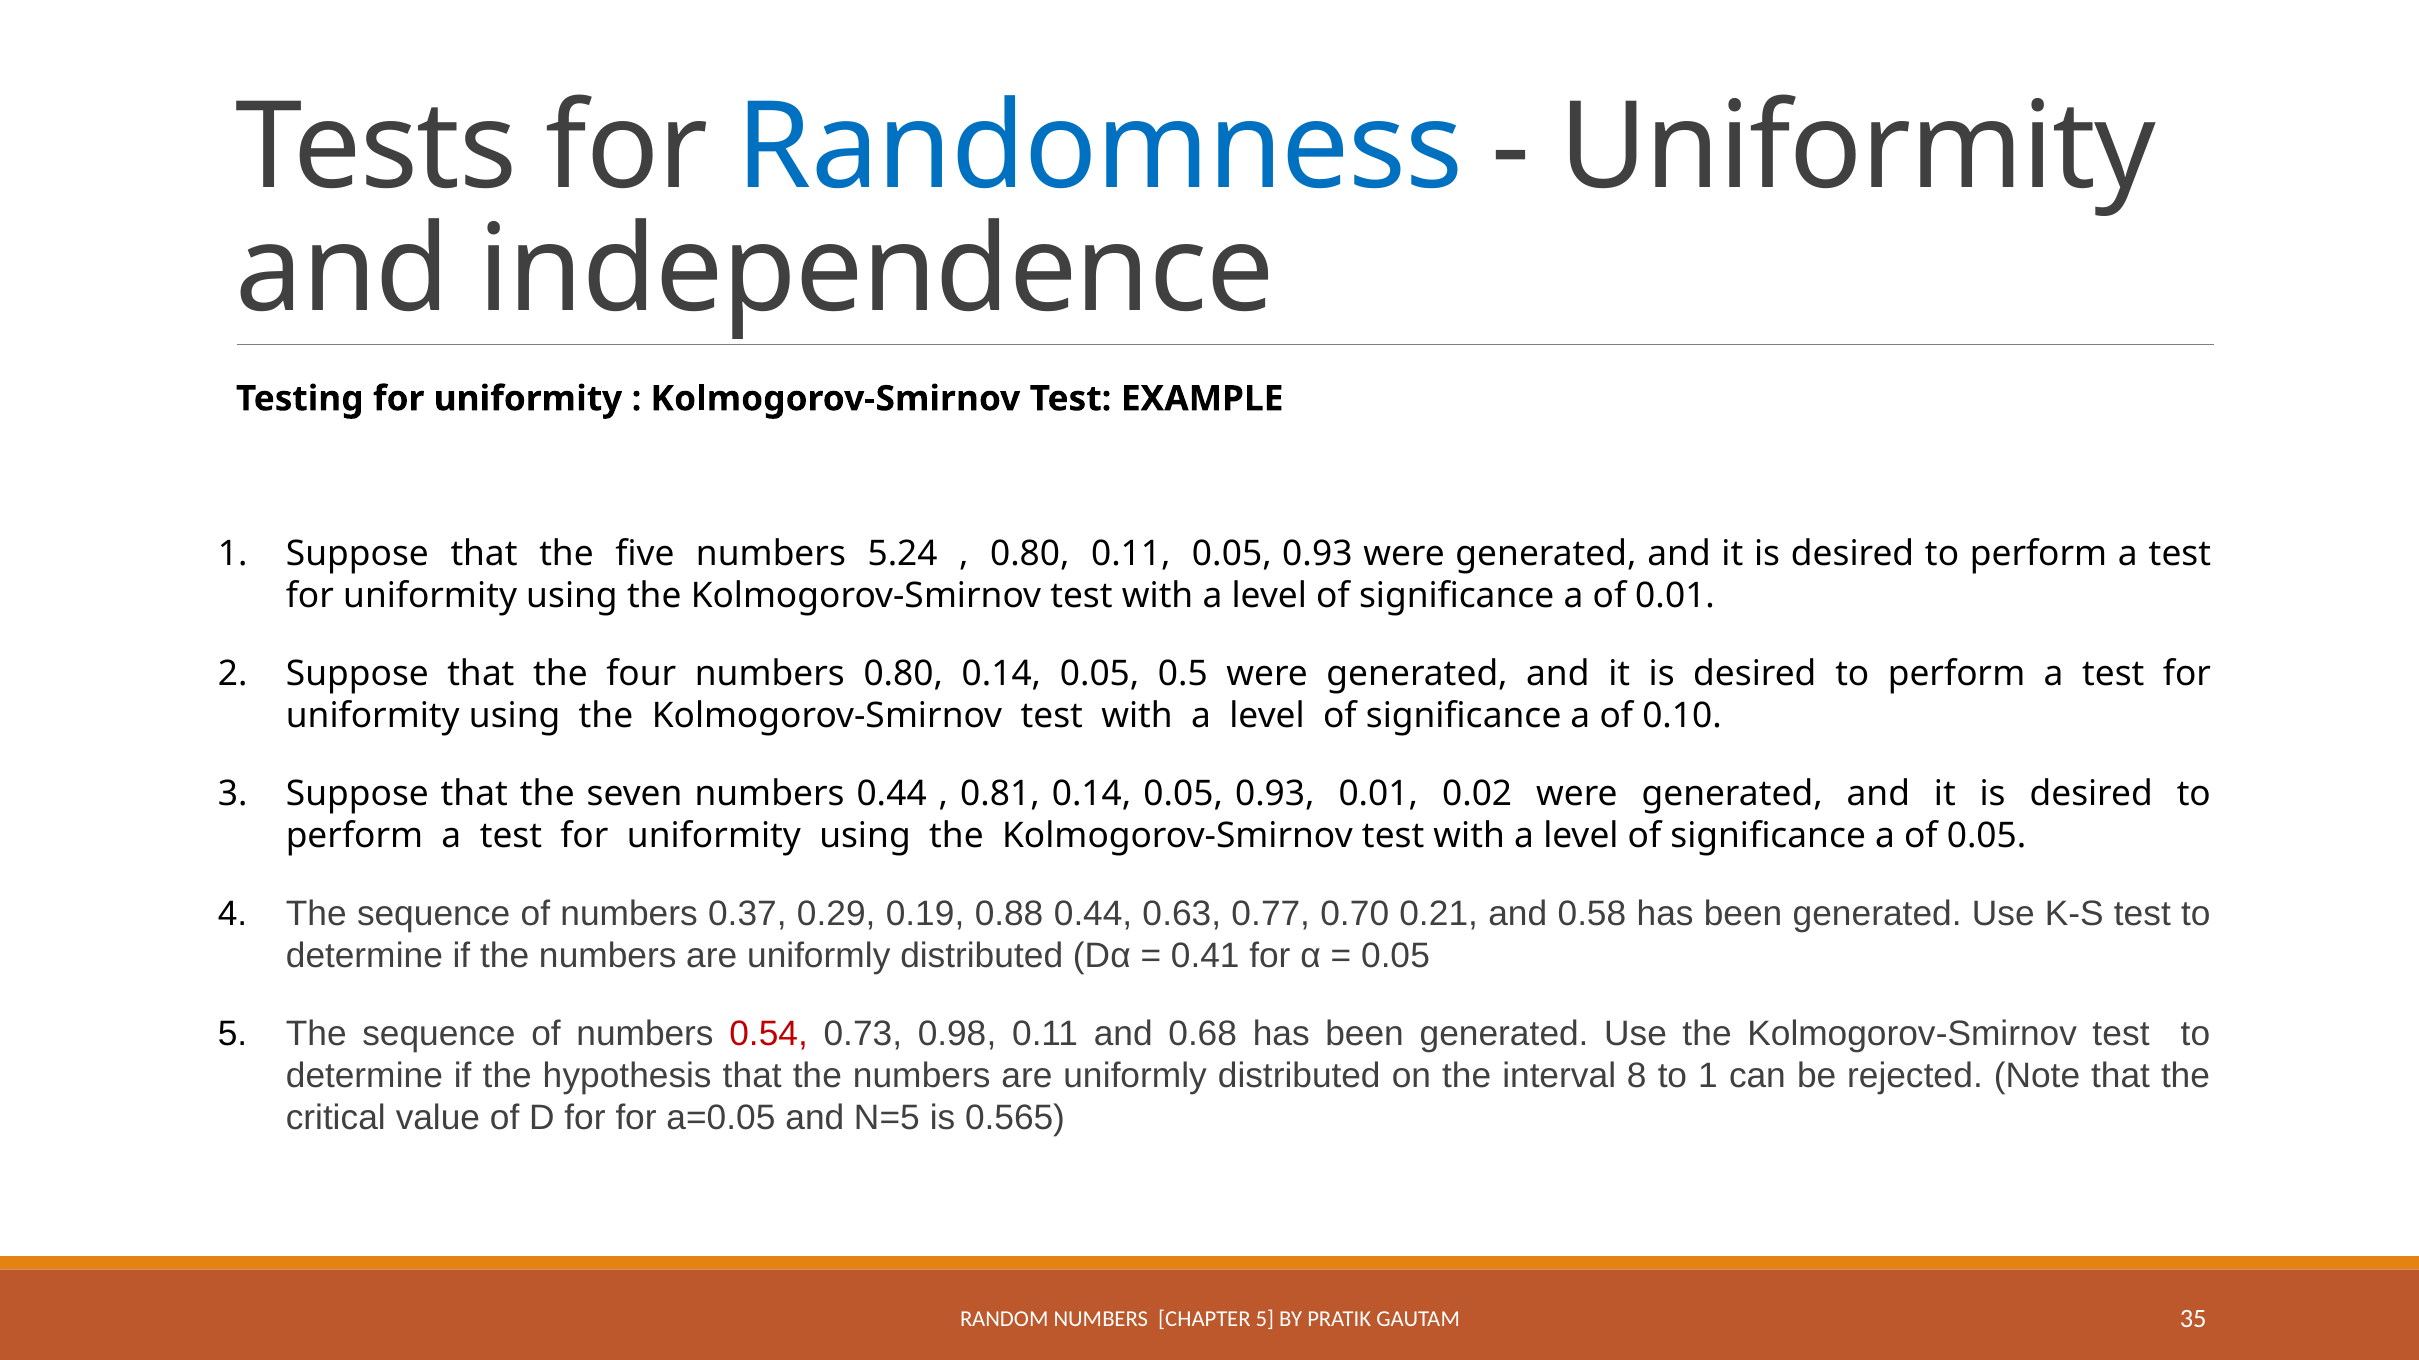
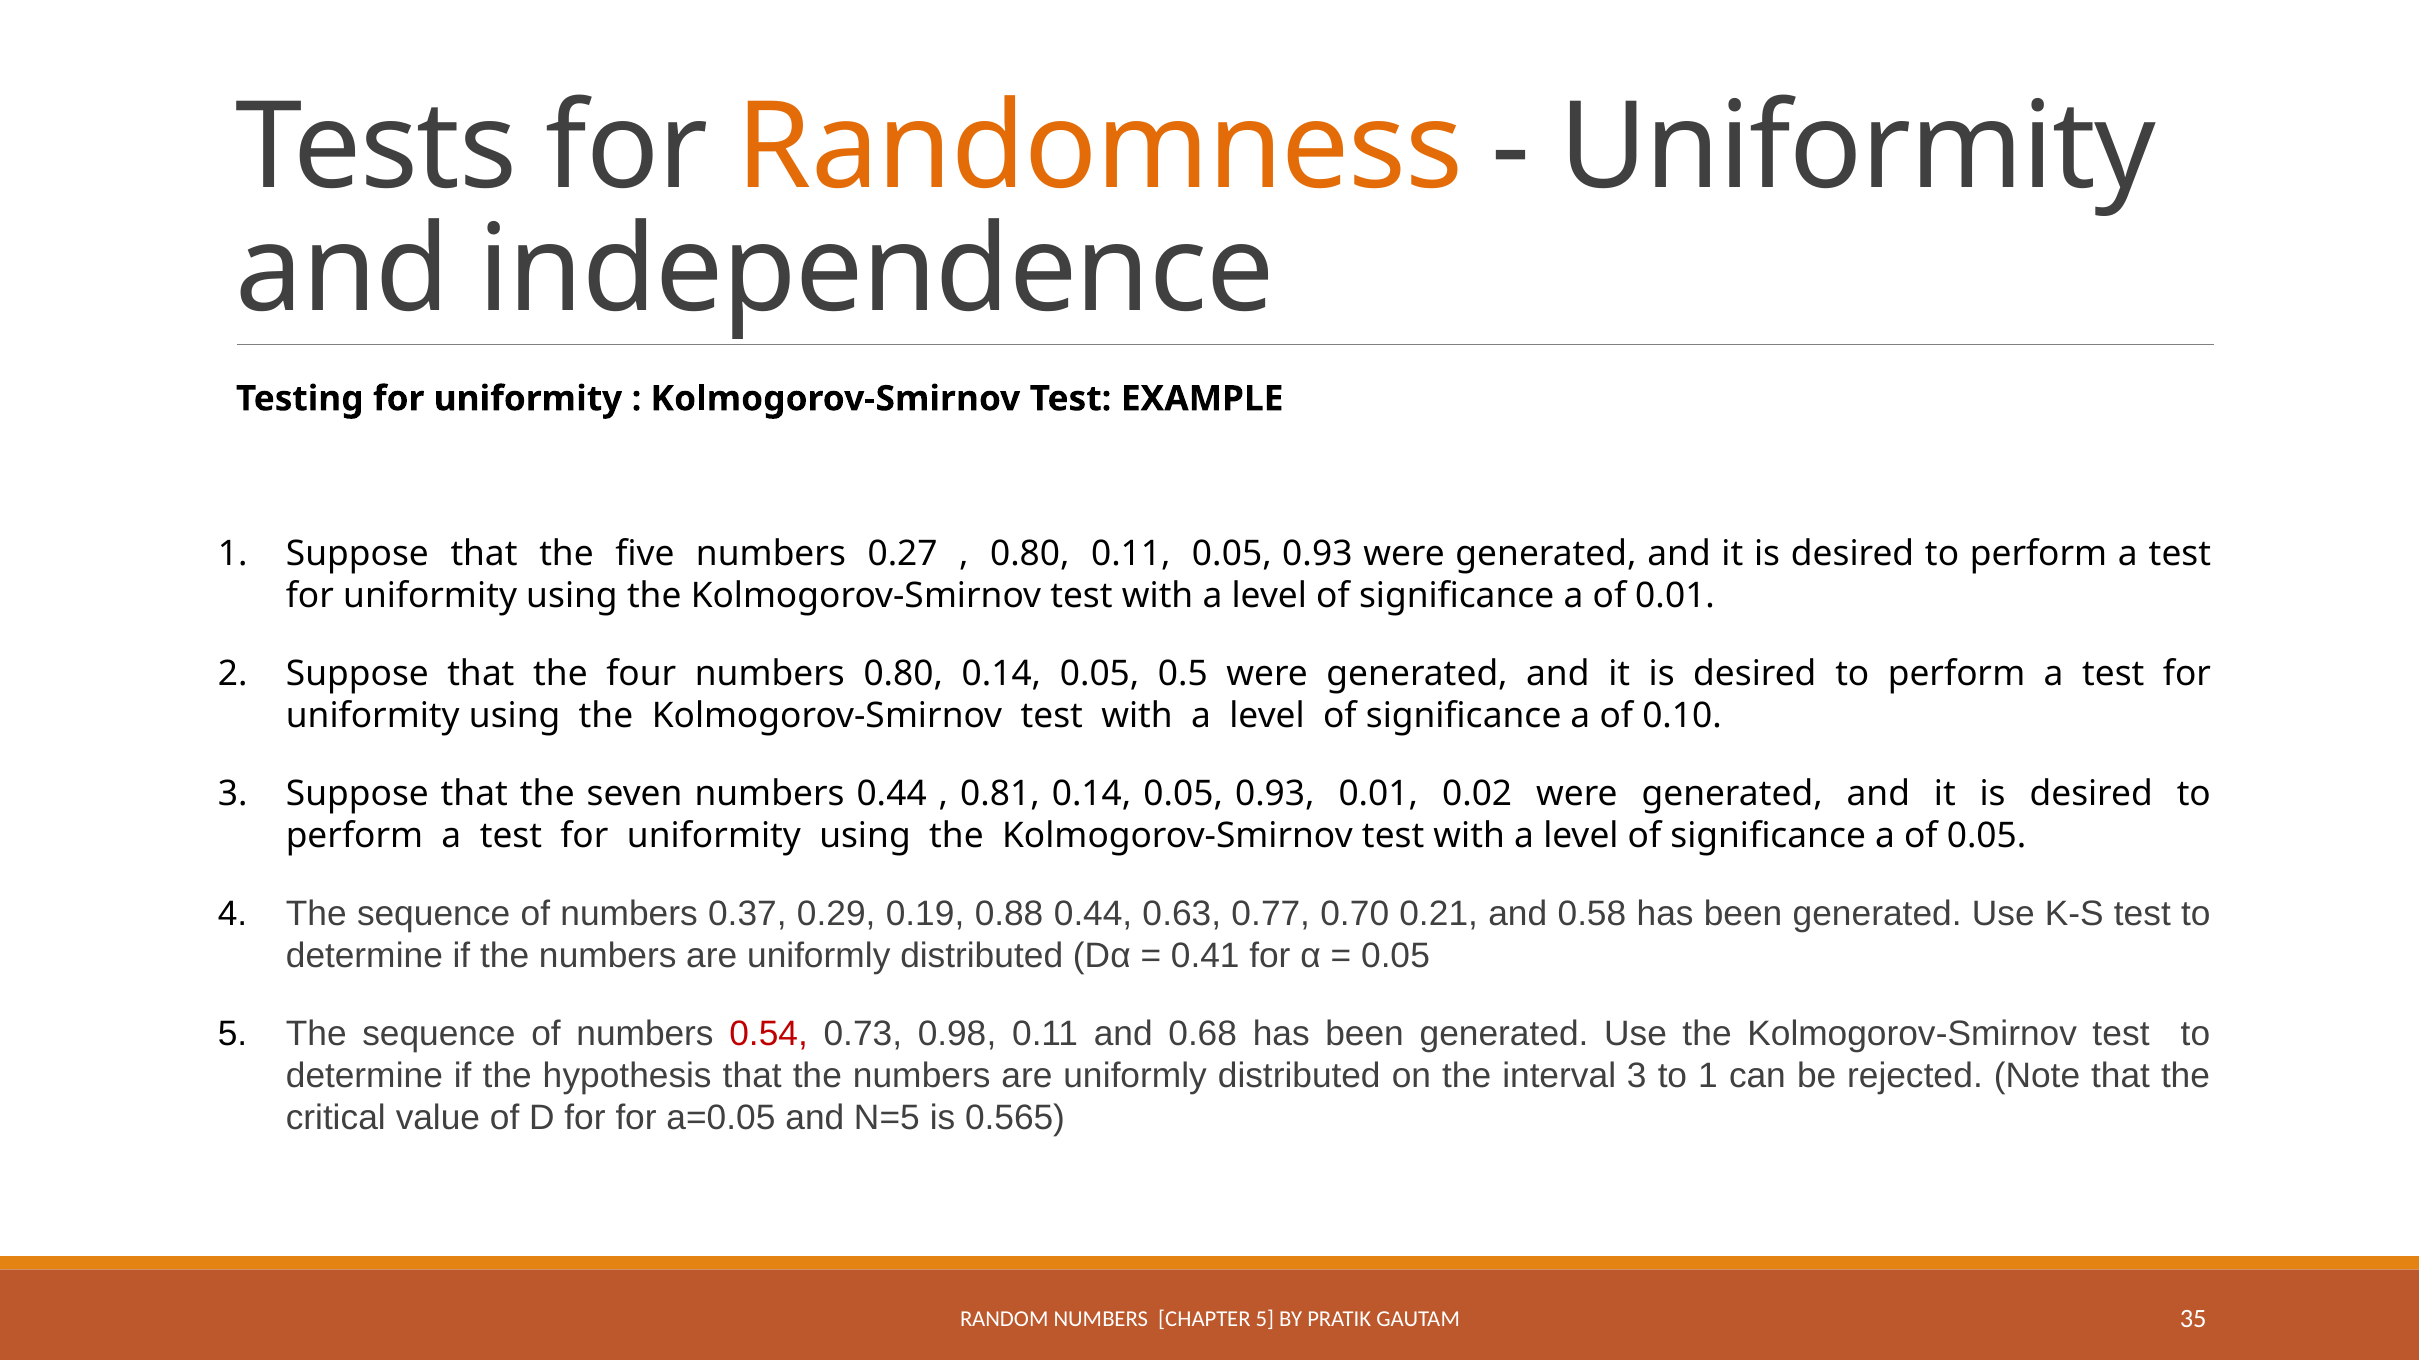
Randomness colour: blue -> orange
5.24: 5.24 -> 0.27
interval 8: 8 -> 3
